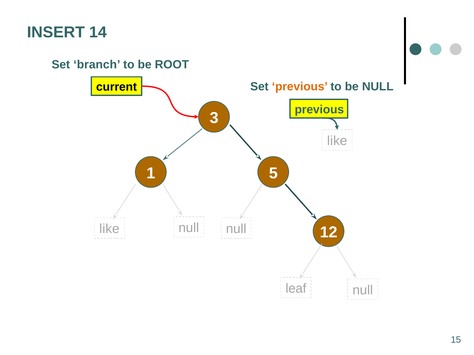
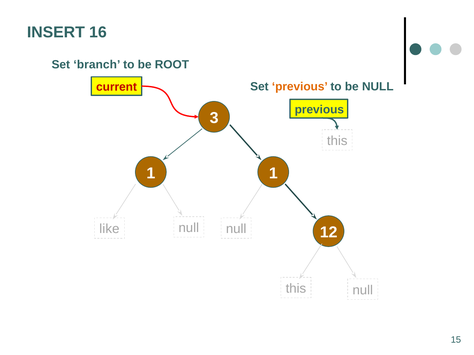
14: 14 -> 16
current colour: black -> red
like at (337, 141): like -> this
1 5: 5 -> 1
leaf at (296, 289): leaf -> this
